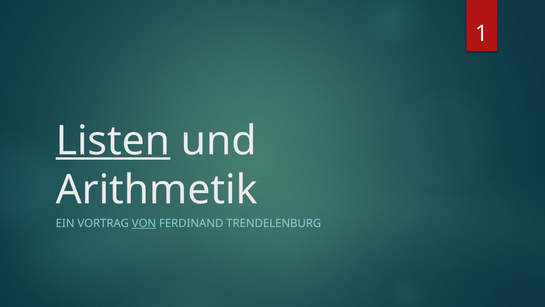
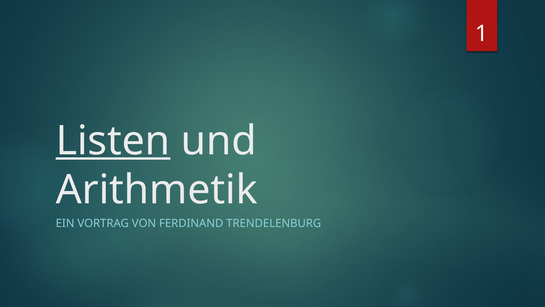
VON underline: present -> none
